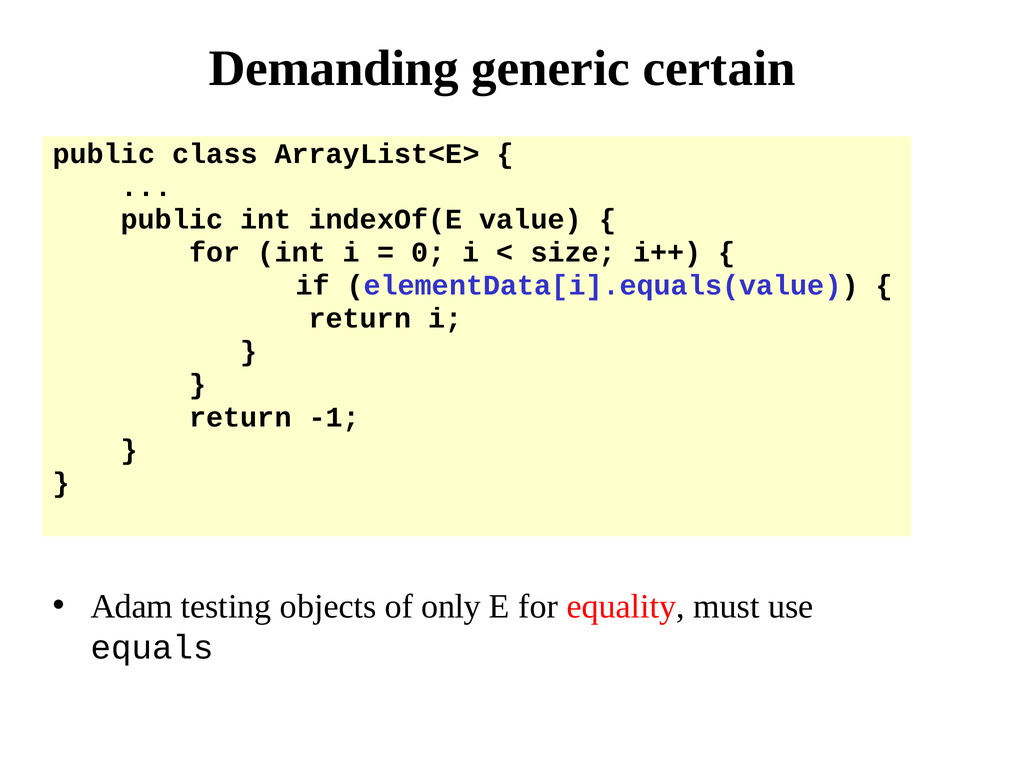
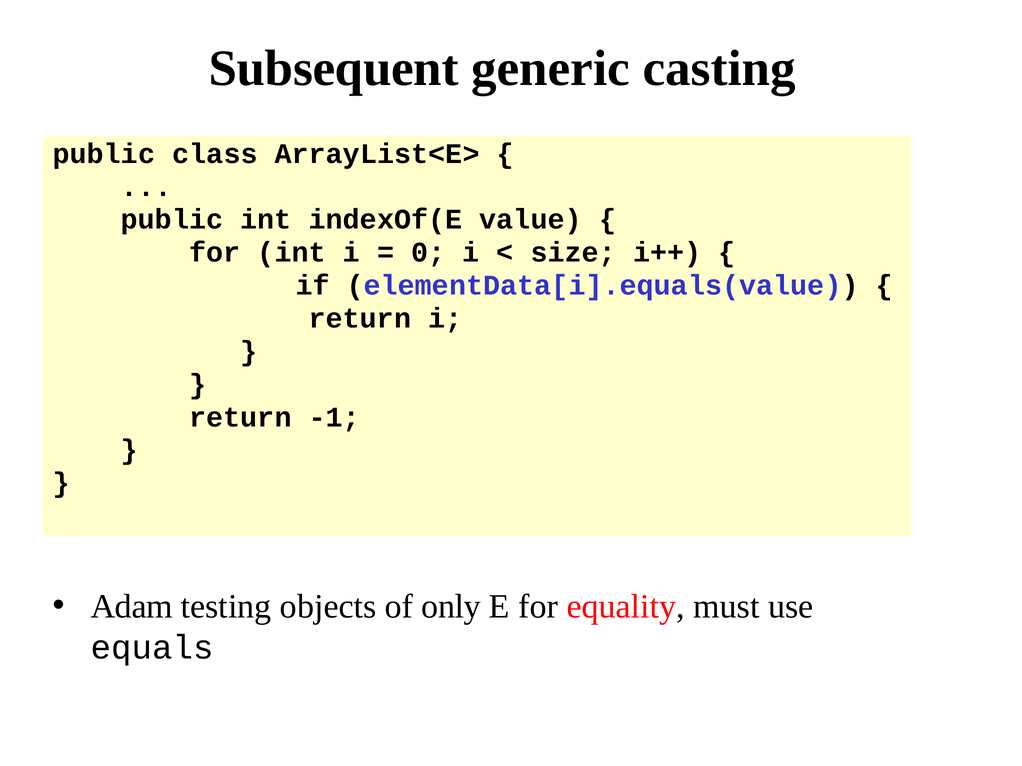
Demanding: Demanding -> Subsequent
certain: certain -> casting
